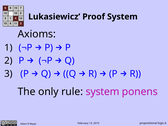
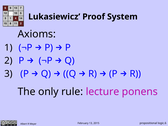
rule system: system -> lecture
